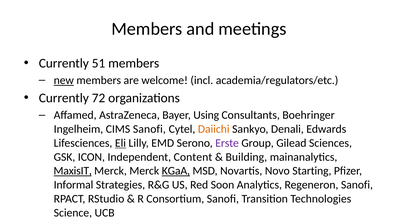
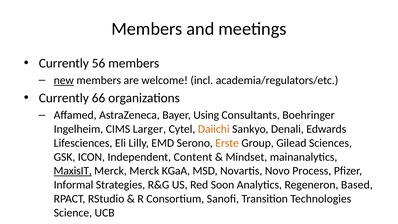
51: 51 -> 56
72: 72 -> 66
CIMS Sanofi: Sanofi -> Larger
Eli underline: present -> none
Erste colour: purple -> orange
Building: Building -> Mindset
KGaA underline: present -> none
Starting: Starting -> Process
Regeneron Sanofi: Sanofi -> Based
